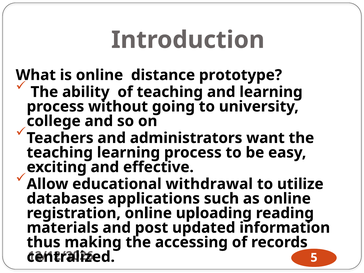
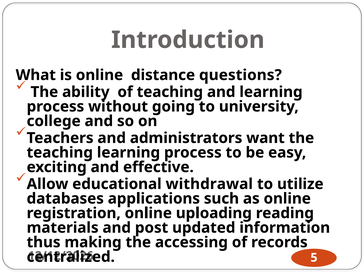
prototype: prototype -> questions
